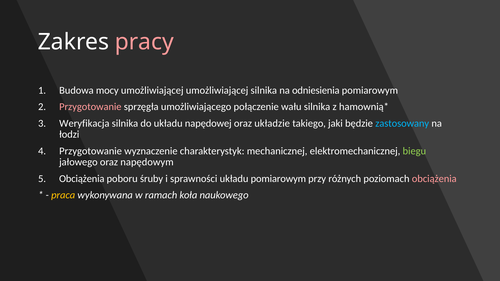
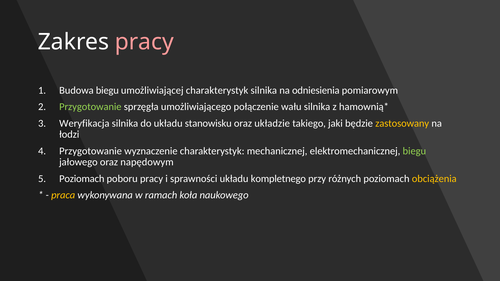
Budowa mocy: mocy -> biegu
umożliwiającej umożliwiającej: umożliwiającej -> charakterystyk
Przygotowanie at (90, 107) colour: pink -> light green
napędowej: napędowej -> stanowisku
zastosowany colour: light blue -> yellow
Obciążenia at (82, 179): Obciążenia -> Poziomach
poboru śruby: śruby -> pracy
układu pomiarowym: pomiarowym -> kompletnego
obciążenia at (434, 179) colour: pink -> yellow
